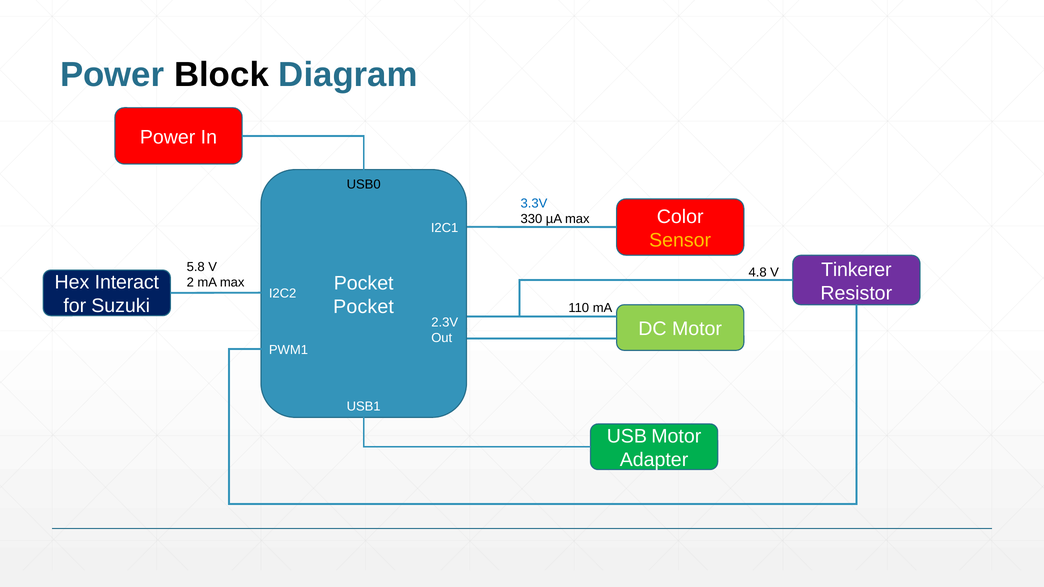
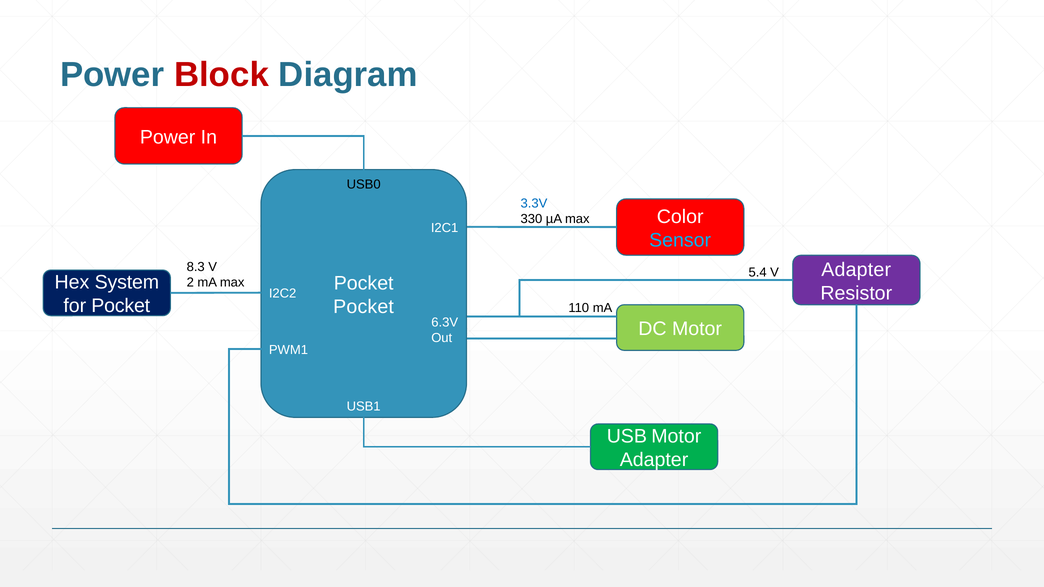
Block colour: black -> red
Sensor colour: yellow -> light blue
Tinkerer at (856, 270): Tinkerer -> Adapter
5.8: 5.8 -> 8.3
4.8: 4.8 -> 5.4
Interact: Interact -> System
for Suzuki: Suzuki -> Pocket
2.3V: 2.3V -> 6.3V
